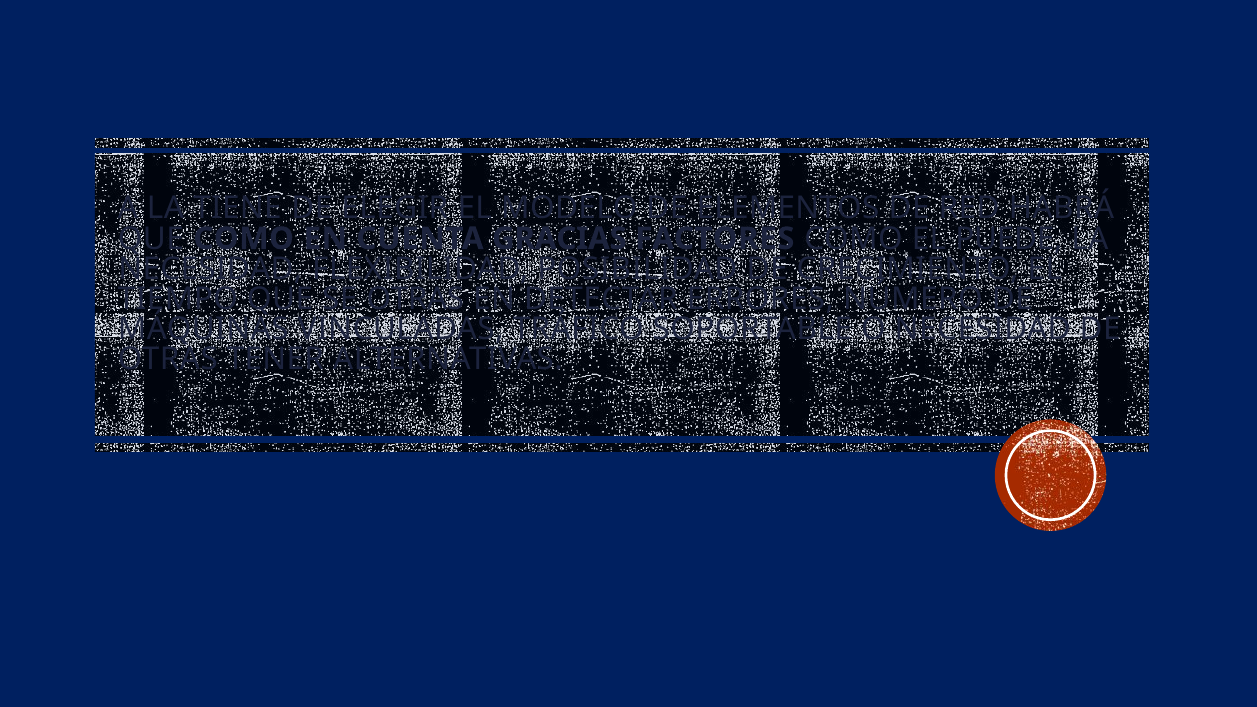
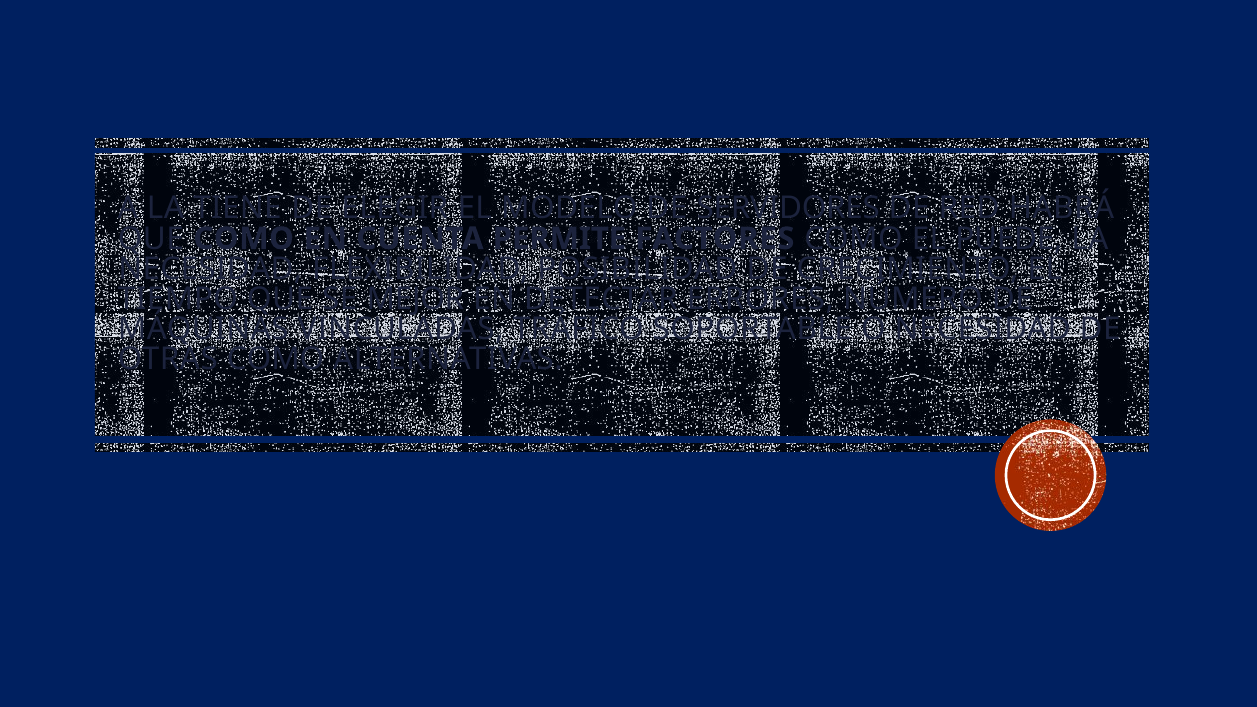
ELEMENTOS: ELEMENTOS -> SERVIDORES
GRACIAS: GRACIAS -> PERMITE
SE OTRAS: OTRAS -> MEJOR
OTRAS TENER: TENER -> COMO
